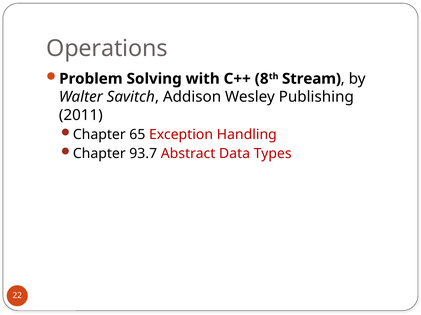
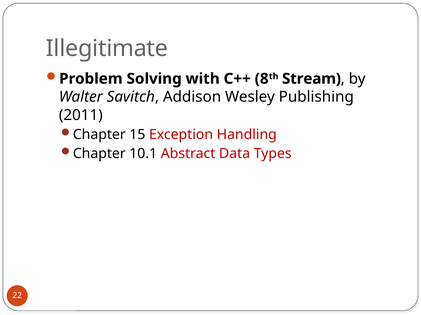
Operations: Operations -> Illegitimate
65: 65 -> 15
93.7: 93.7 -> 10.1
